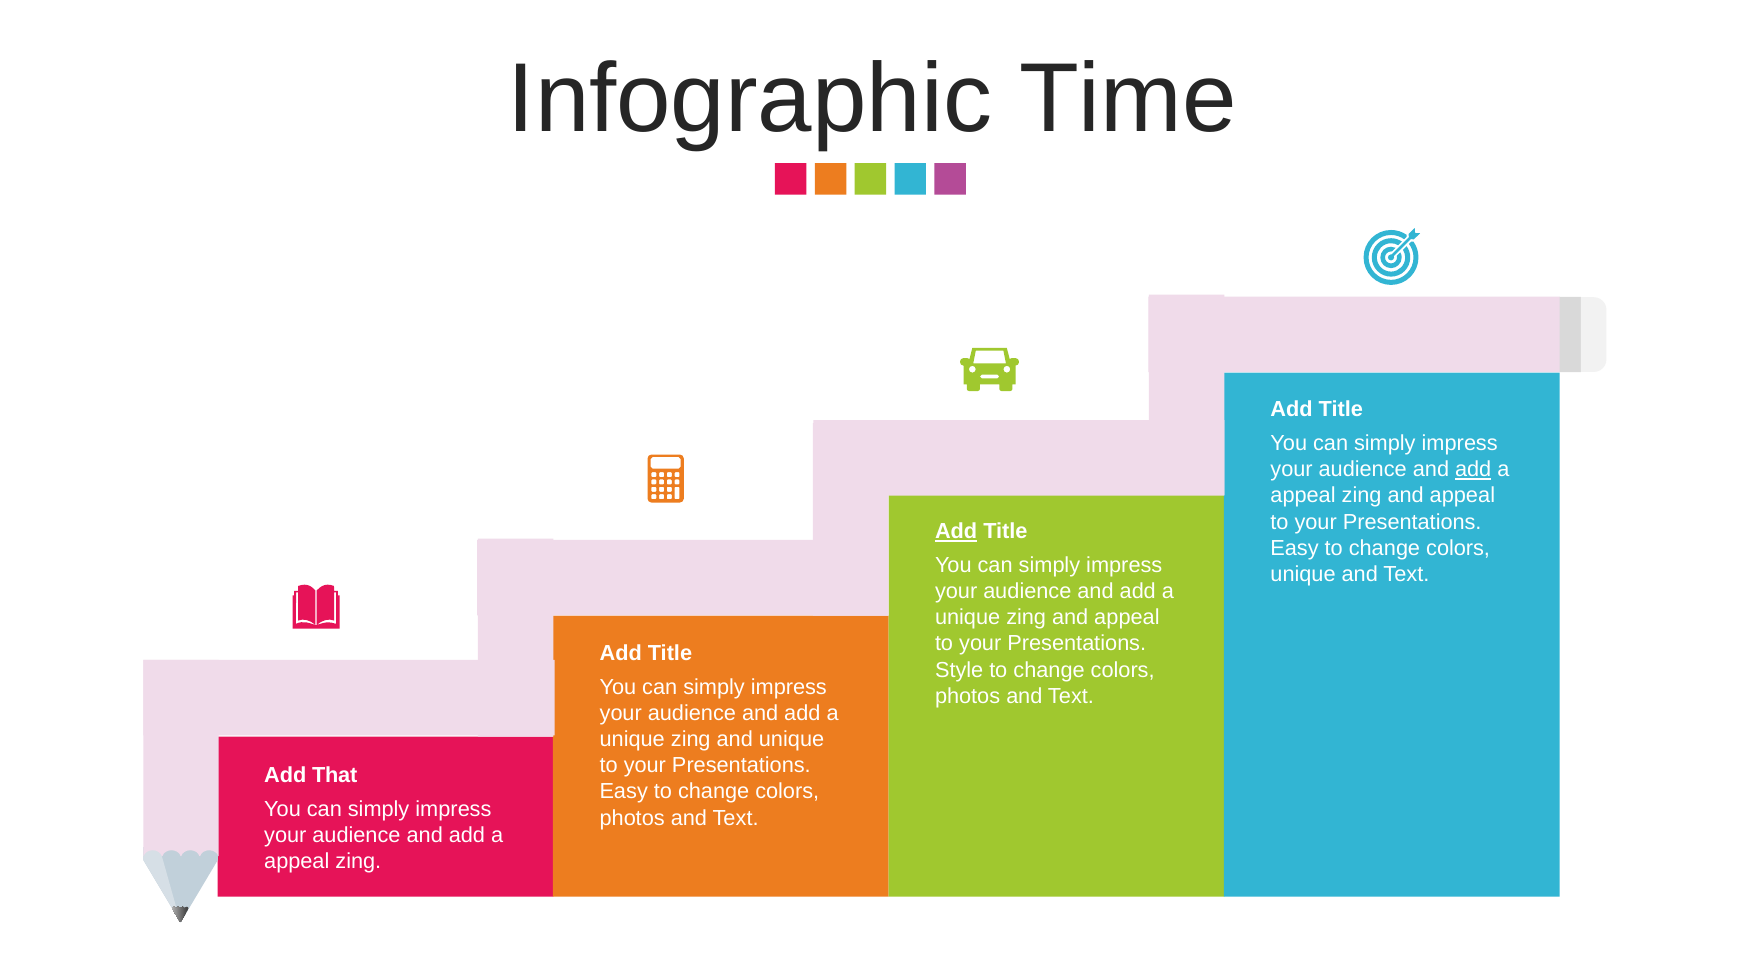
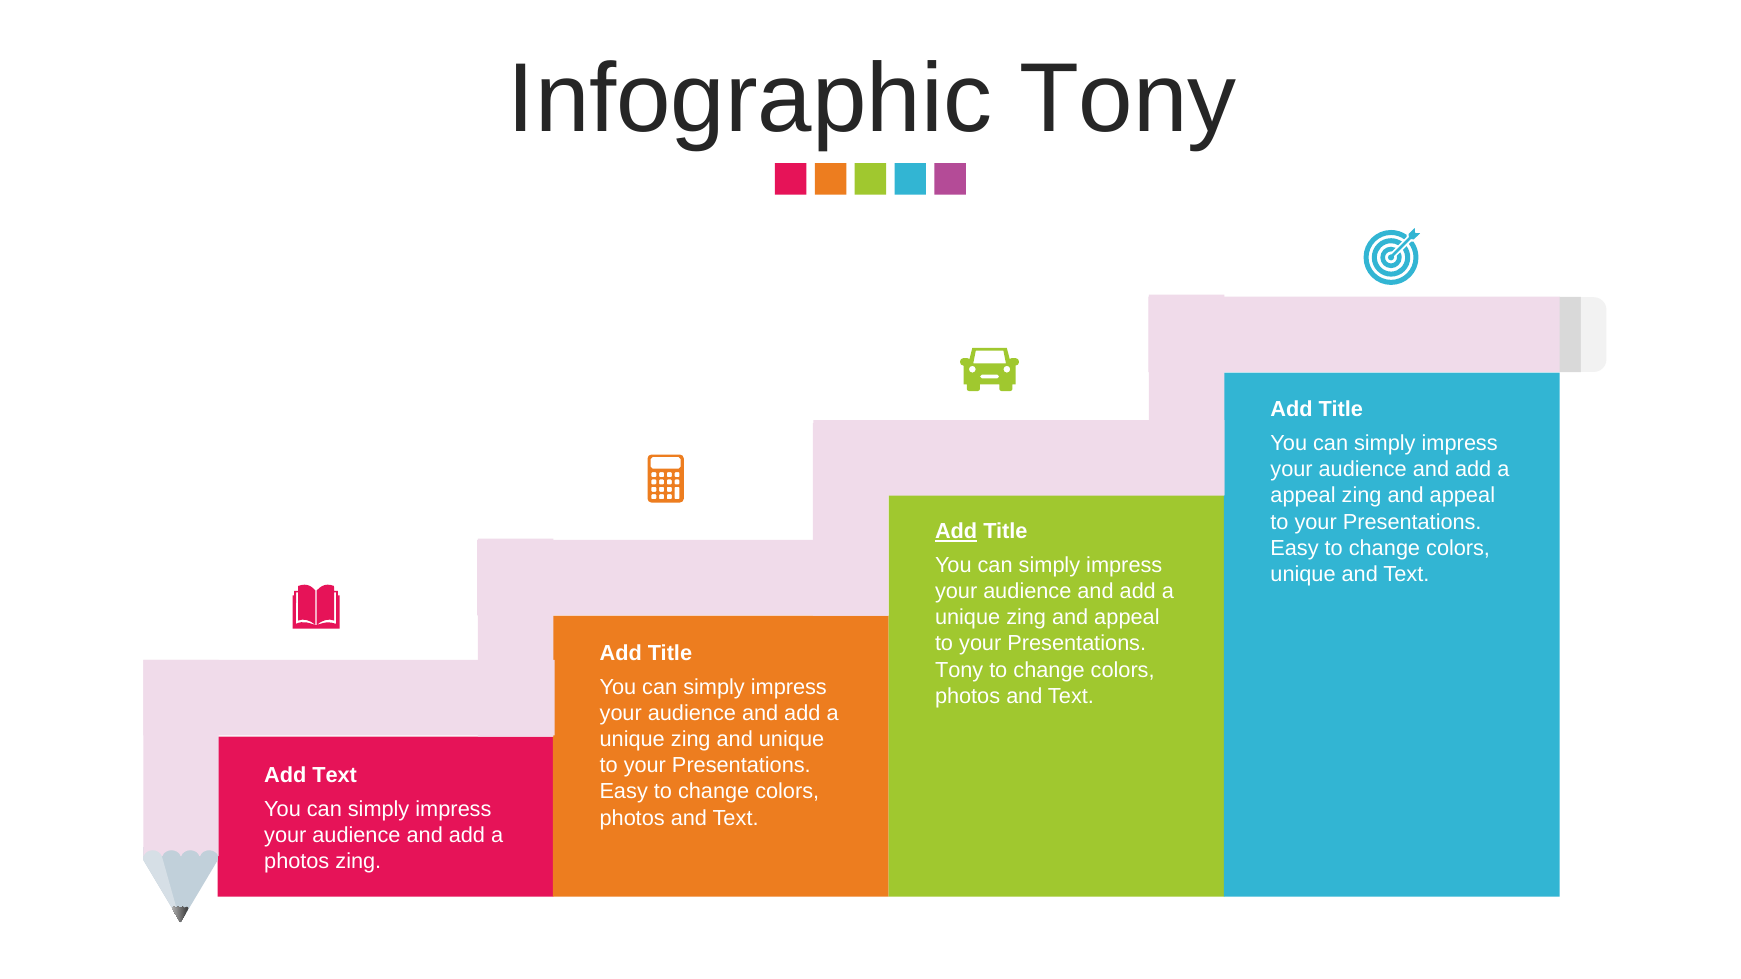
Infographic Time: Time -> Tony
add at (1473, 470) underline: present -> none
Style at (959, 670): Style -> Tony
Add That: That -> Text
appeal at (297, 862): appeal -> photos
